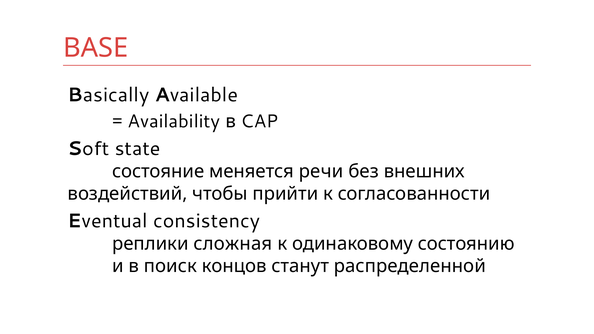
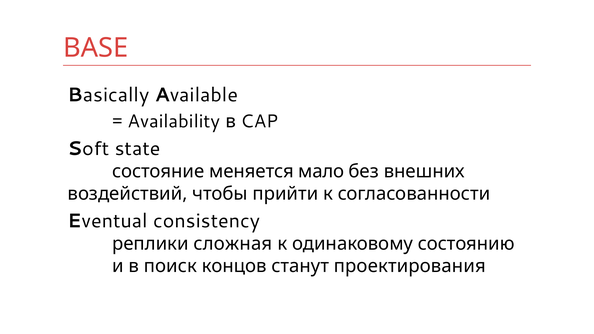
речи: речи -> мало
распределенной: распределенной -> проектирования
